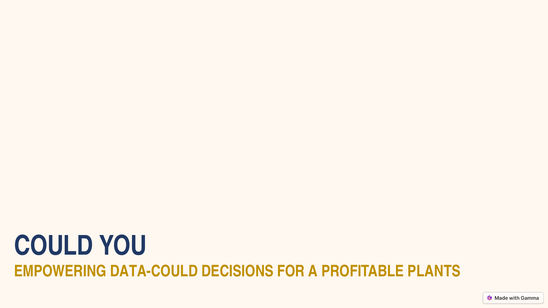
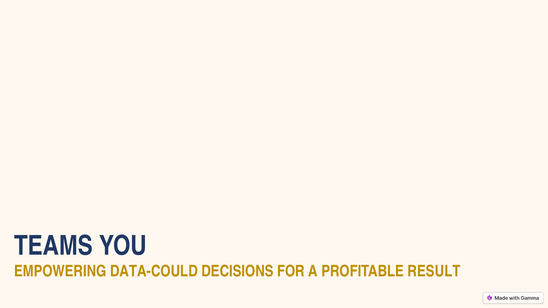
COULD: COULD -> TEAMS
PLANTS: PLANTS -> RESULT
